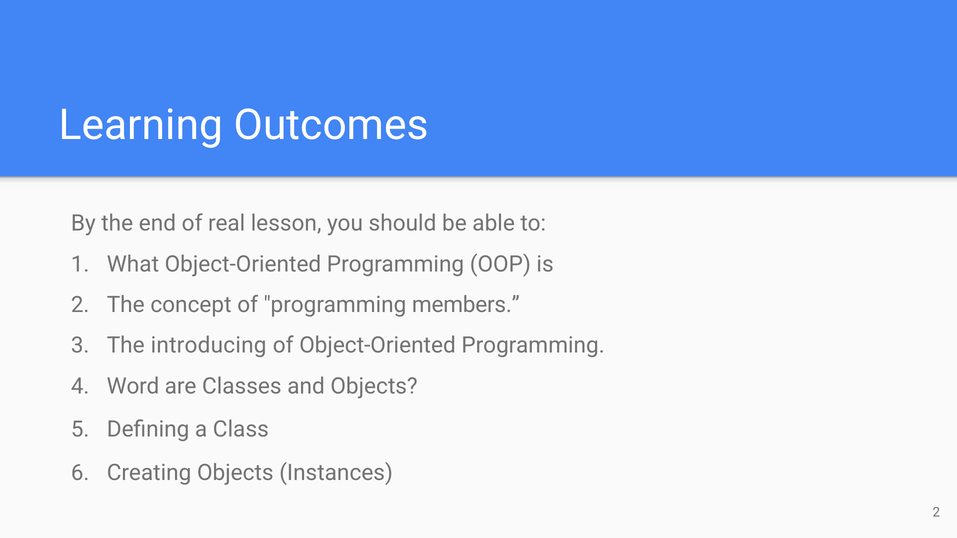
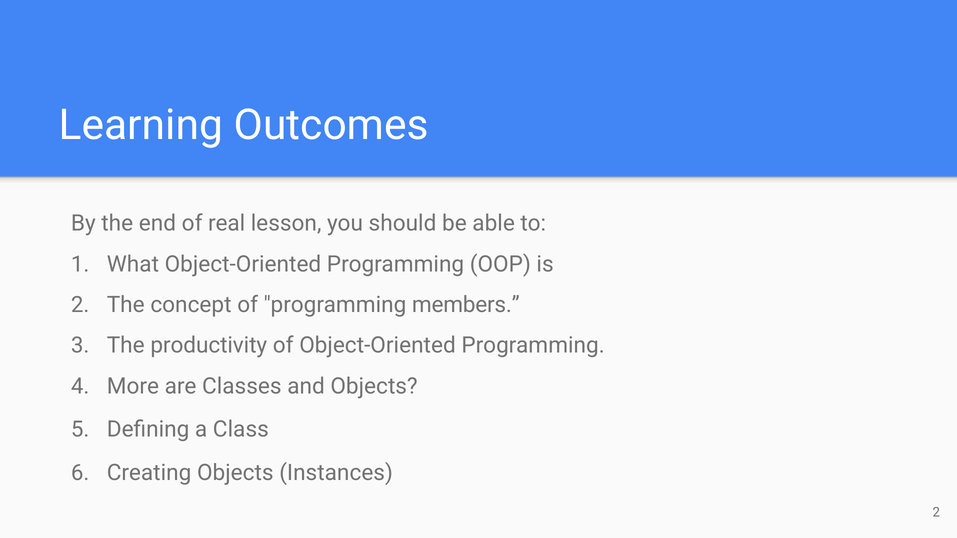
introducing: introducing -> productivity
Word: Word -> More
